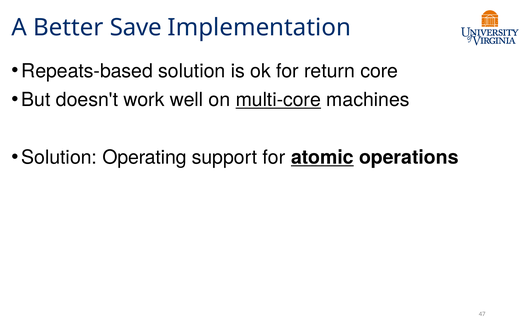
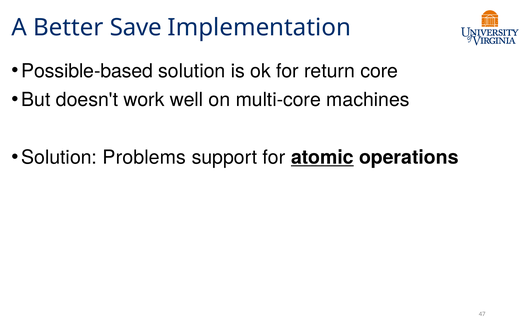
Repeats-based: Repeats-based -> Possible-based
multi-core underline: present -> none
Operating: Operating -> Problems
